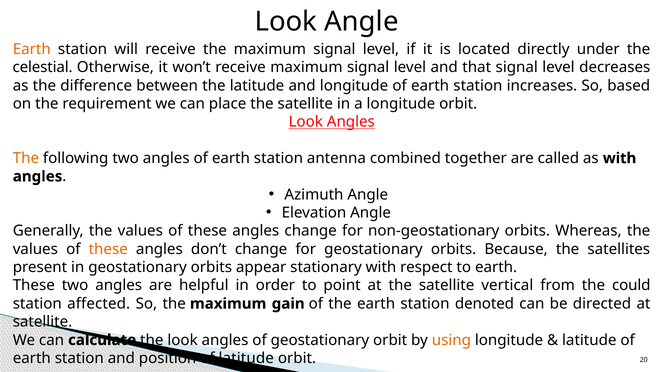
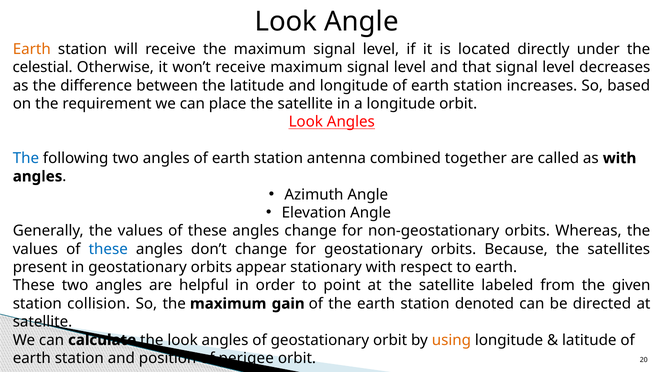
The at (26, 158) colour: orange -> blue
these at (108, 249) colour: orange -> blue
vertical: vertical -> labeled
could: could -> given
affected: affected -> collision
of latitude: latitude -> perigee
